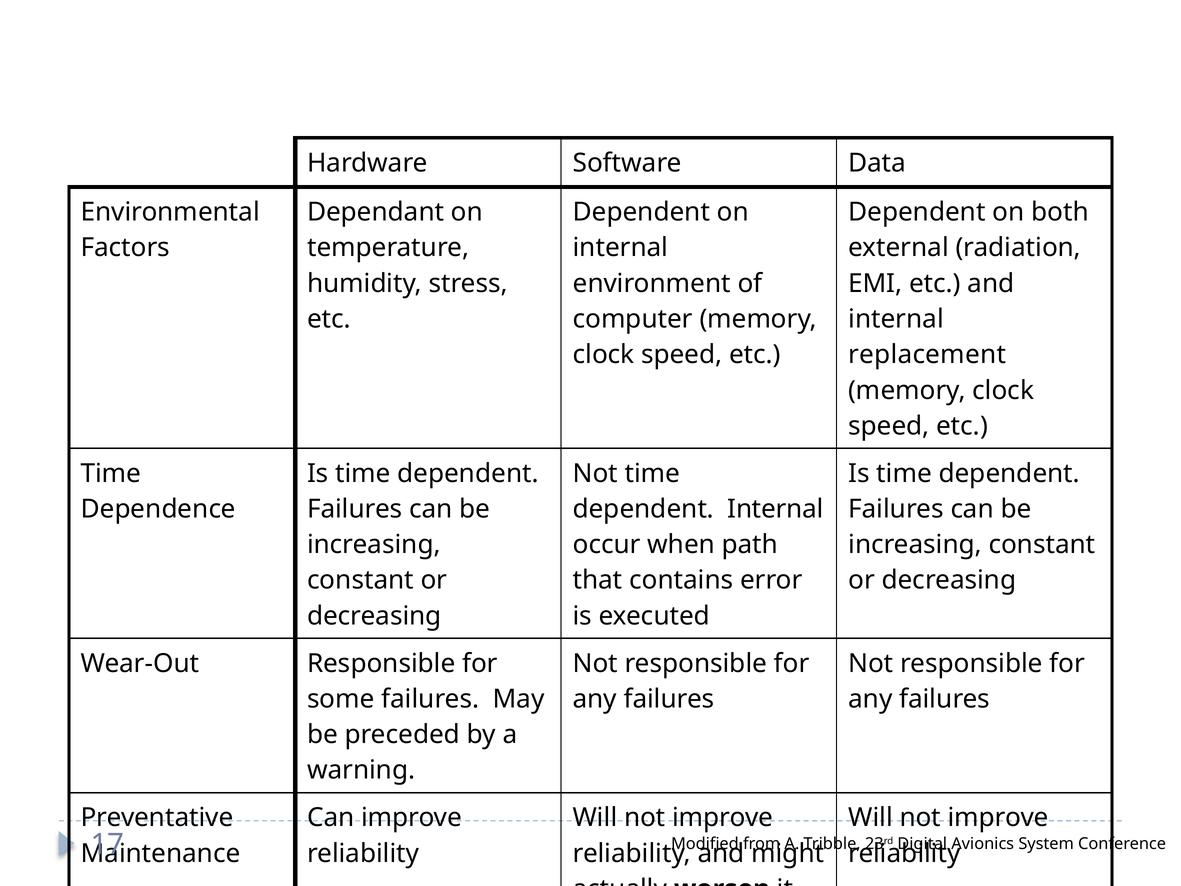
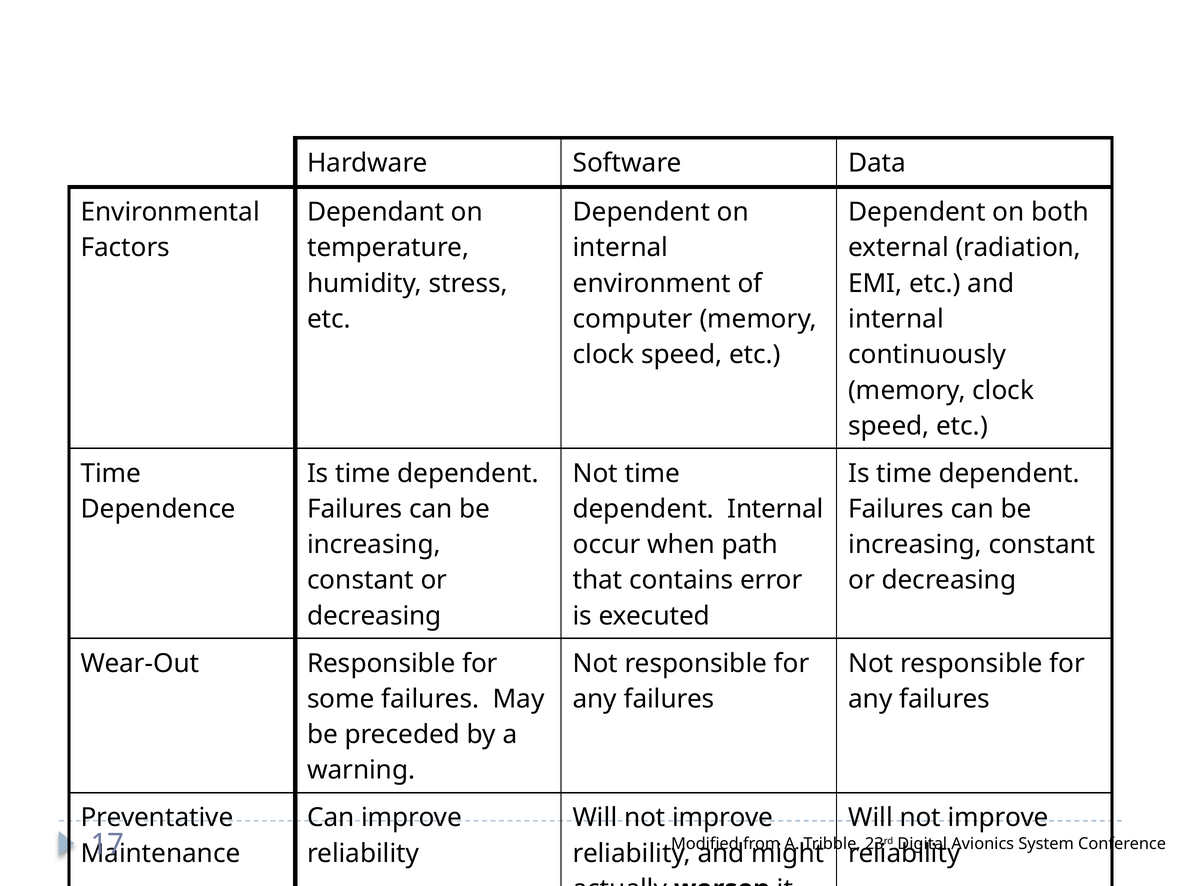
replacement: replacement -> continuously
